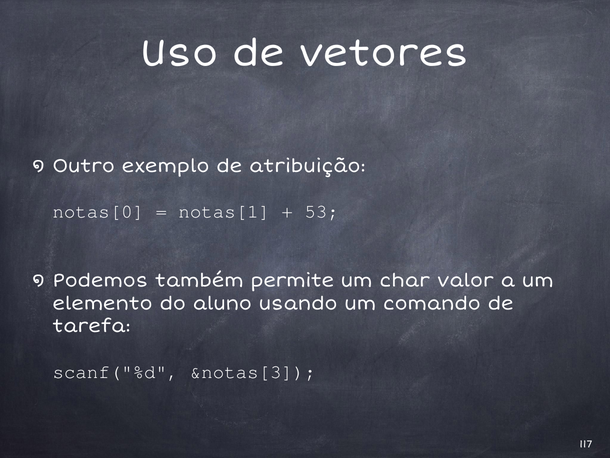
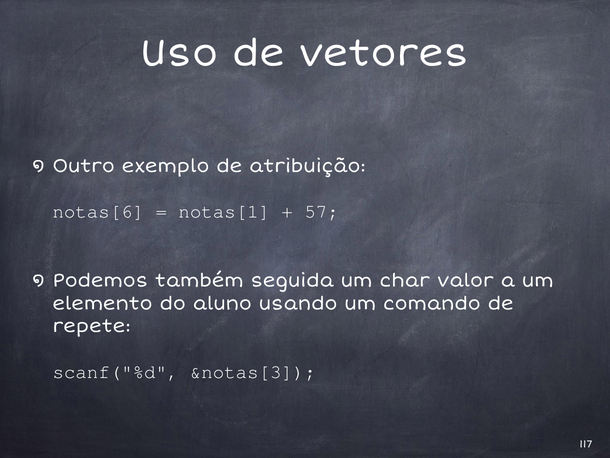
notas[0: notas[0 -> notas[6
53: 53 -> 57
permite: permite -> seguida
tarefa: tarefa -> repete
